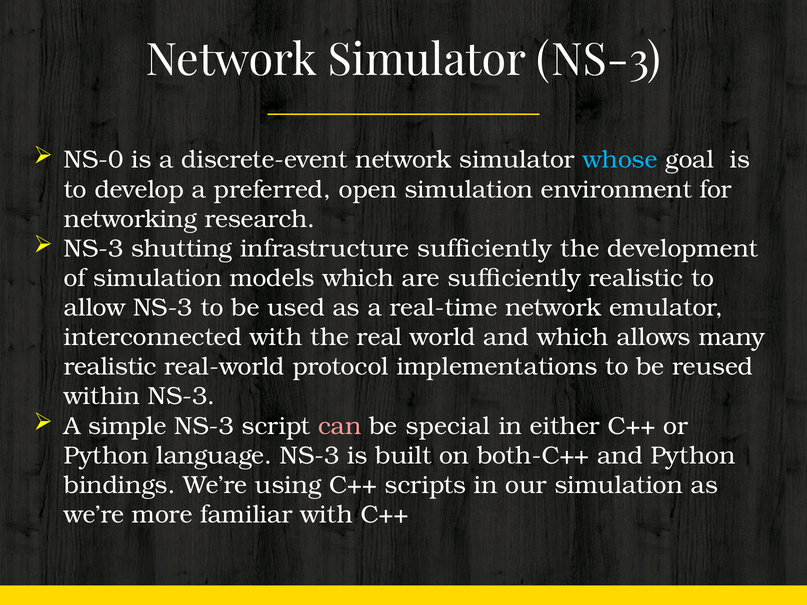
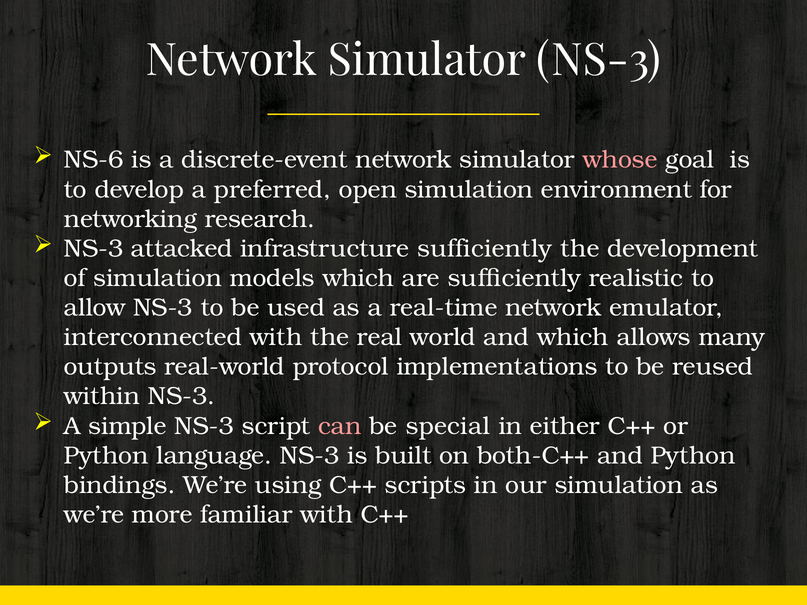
NS-0: NS-0 -> NS-6
whose colour: light blue -> pink
shutting: shutting -> attacked
realistic at (110, 367): realistic -> outputs
